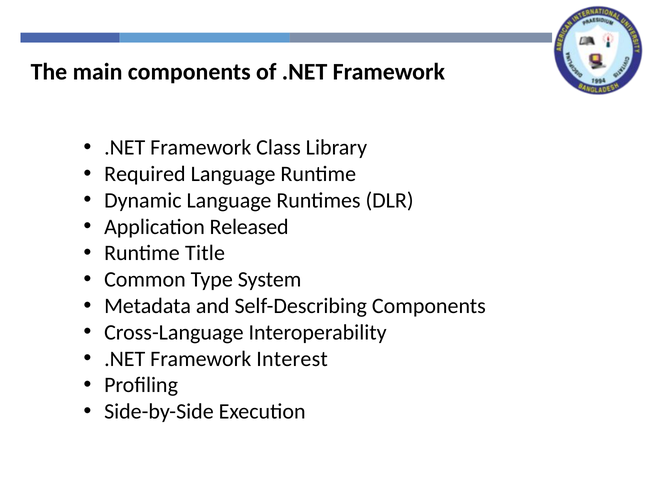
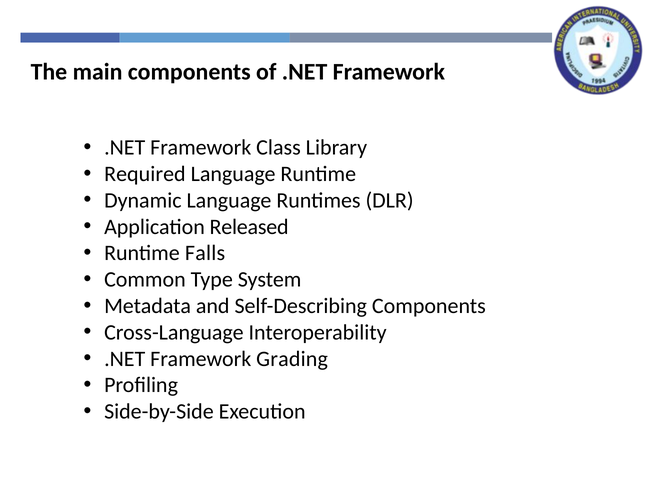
Title: Title -> Falls
Interest: Interest -> Grading
